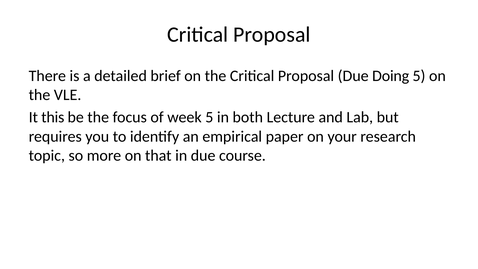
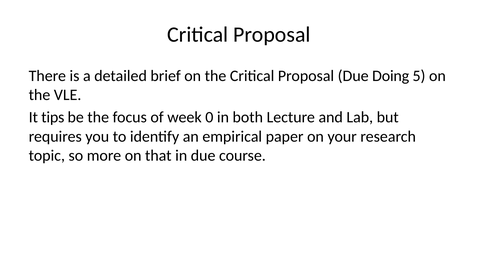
this: this -> tips
week 5: 5 -> 0
